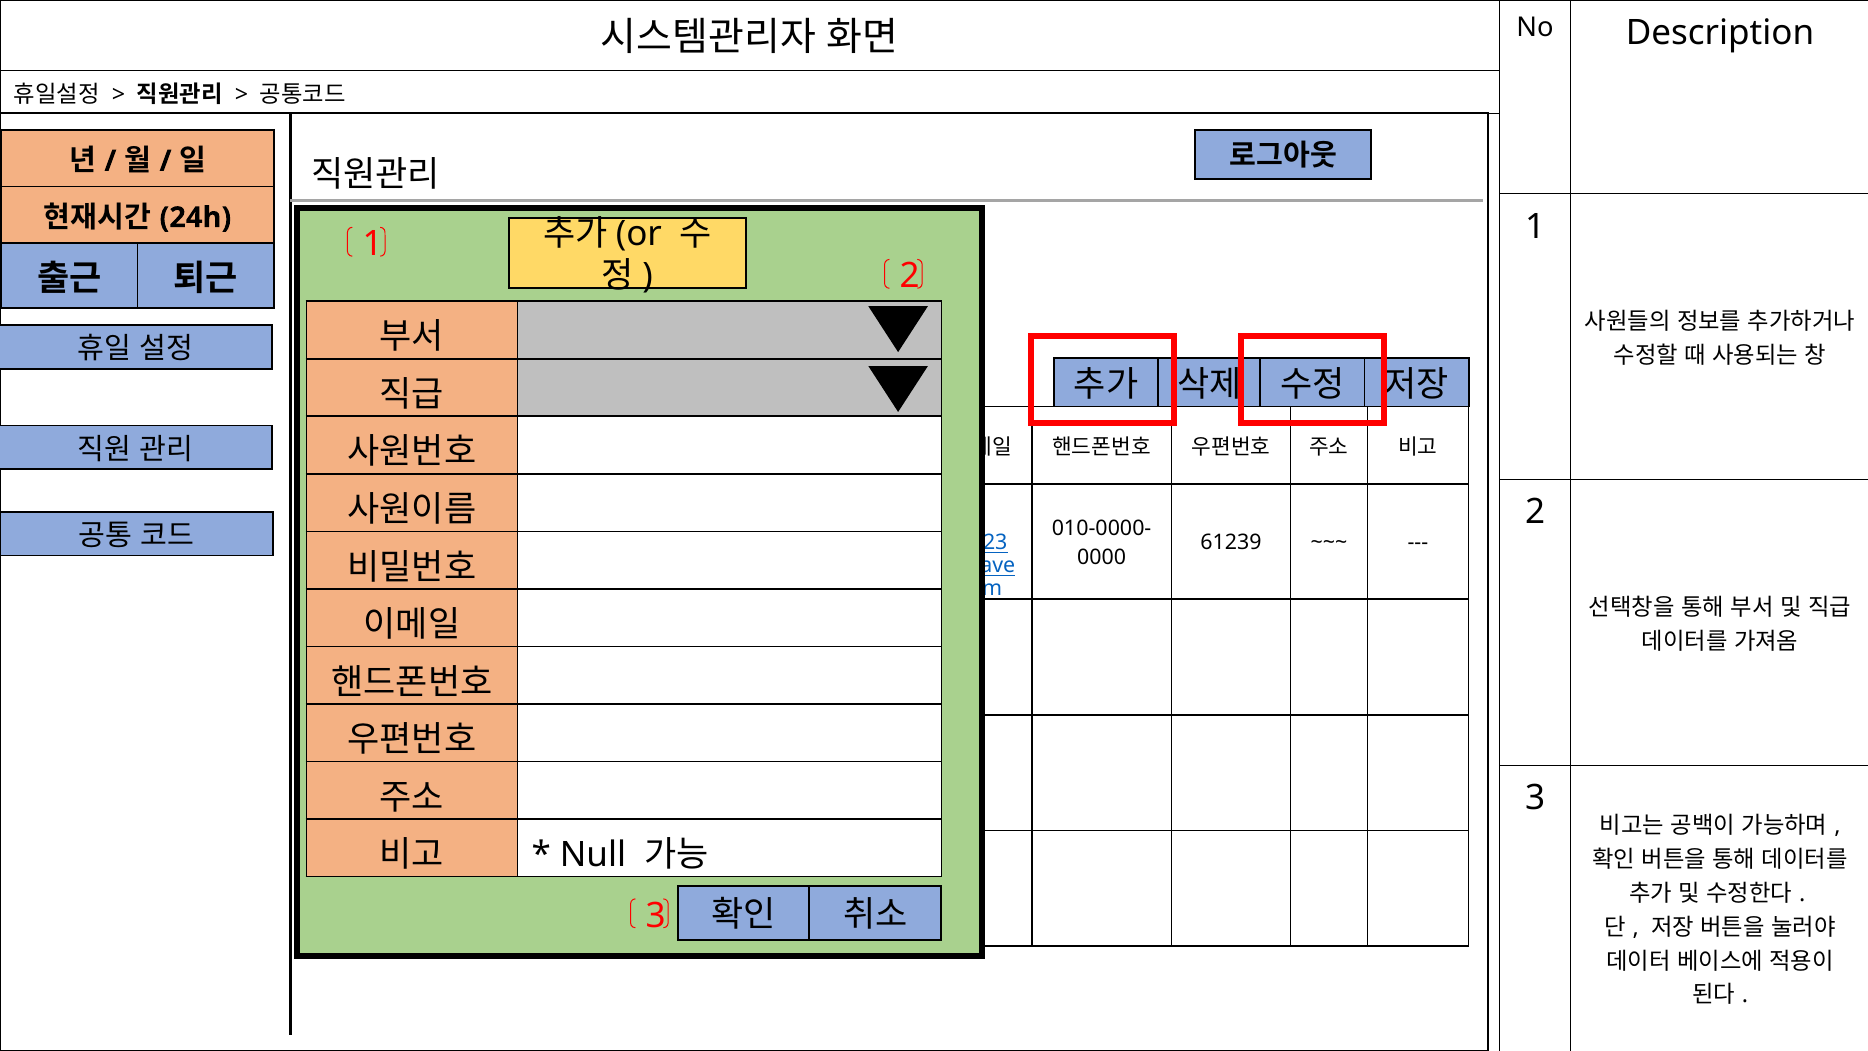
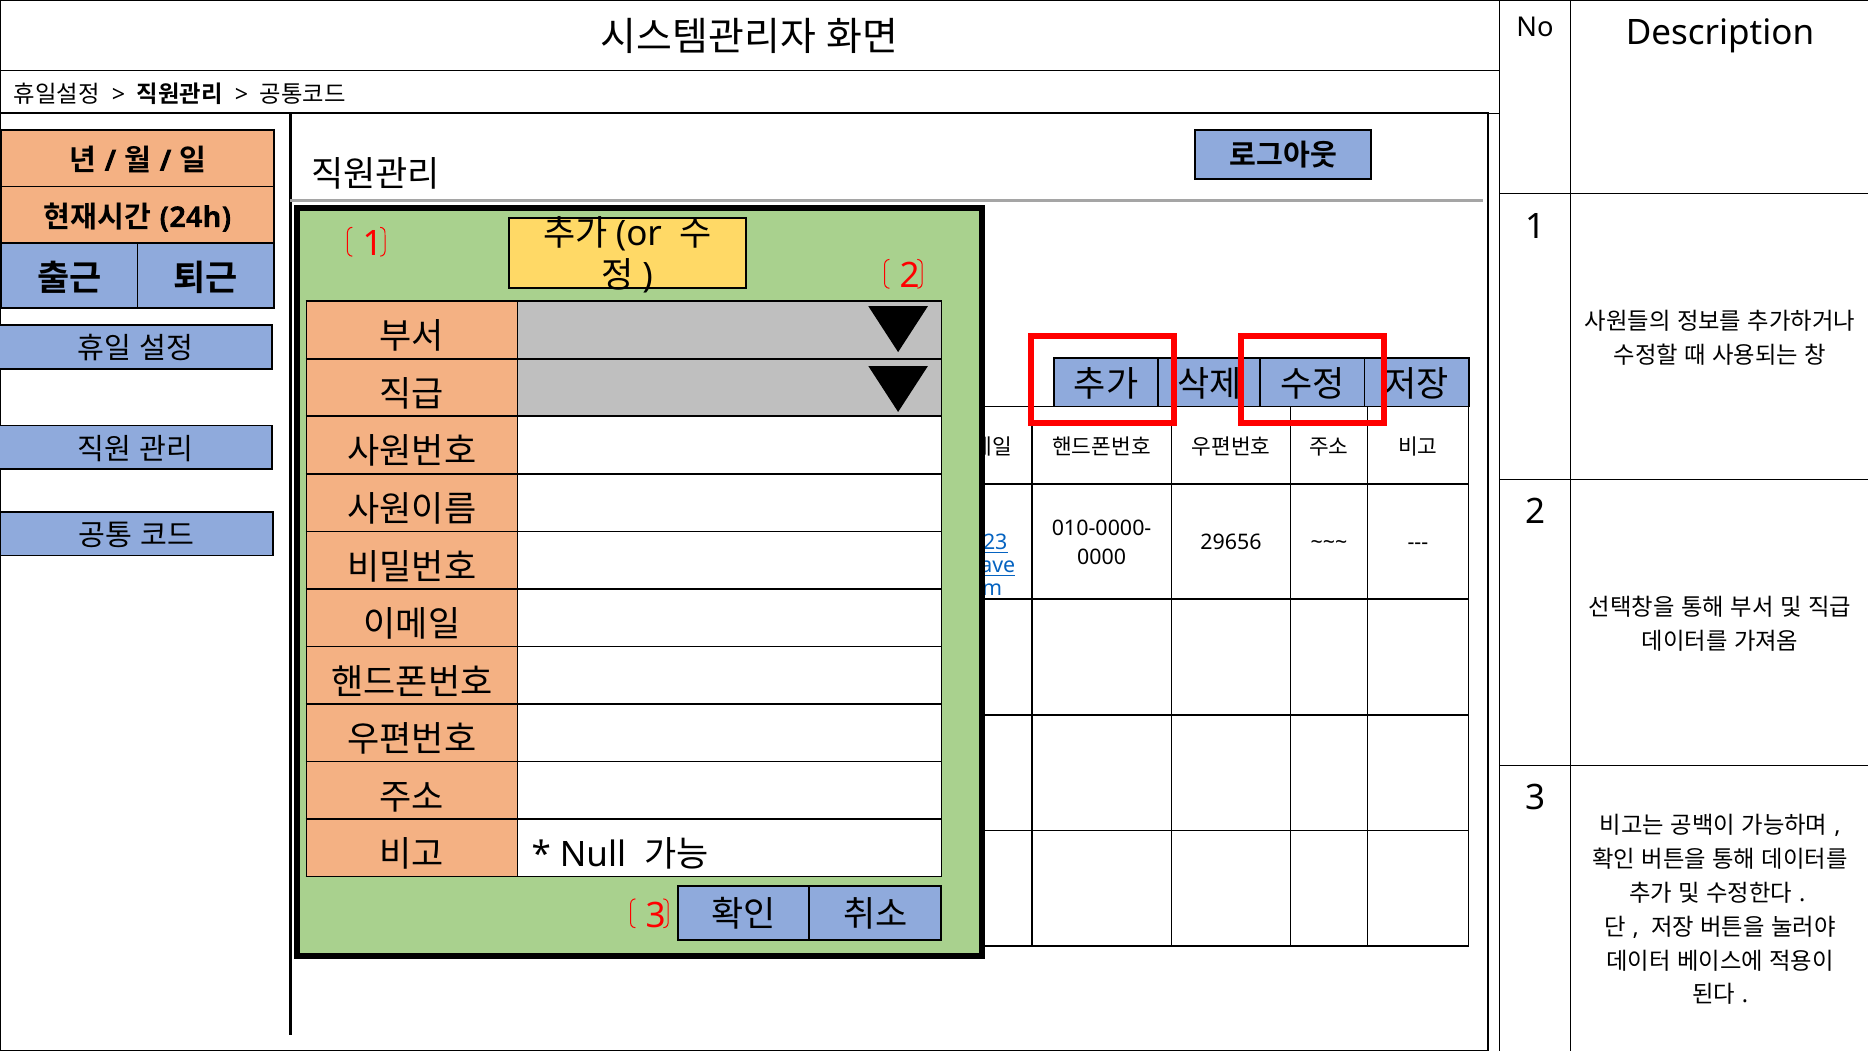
61239: 61239 -> 29656
